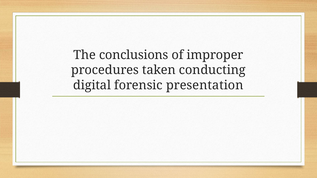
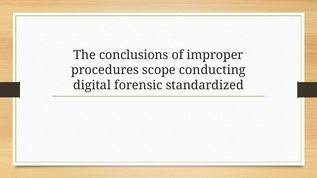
taken: taken -> scope
presentation: presentation -> standardized
